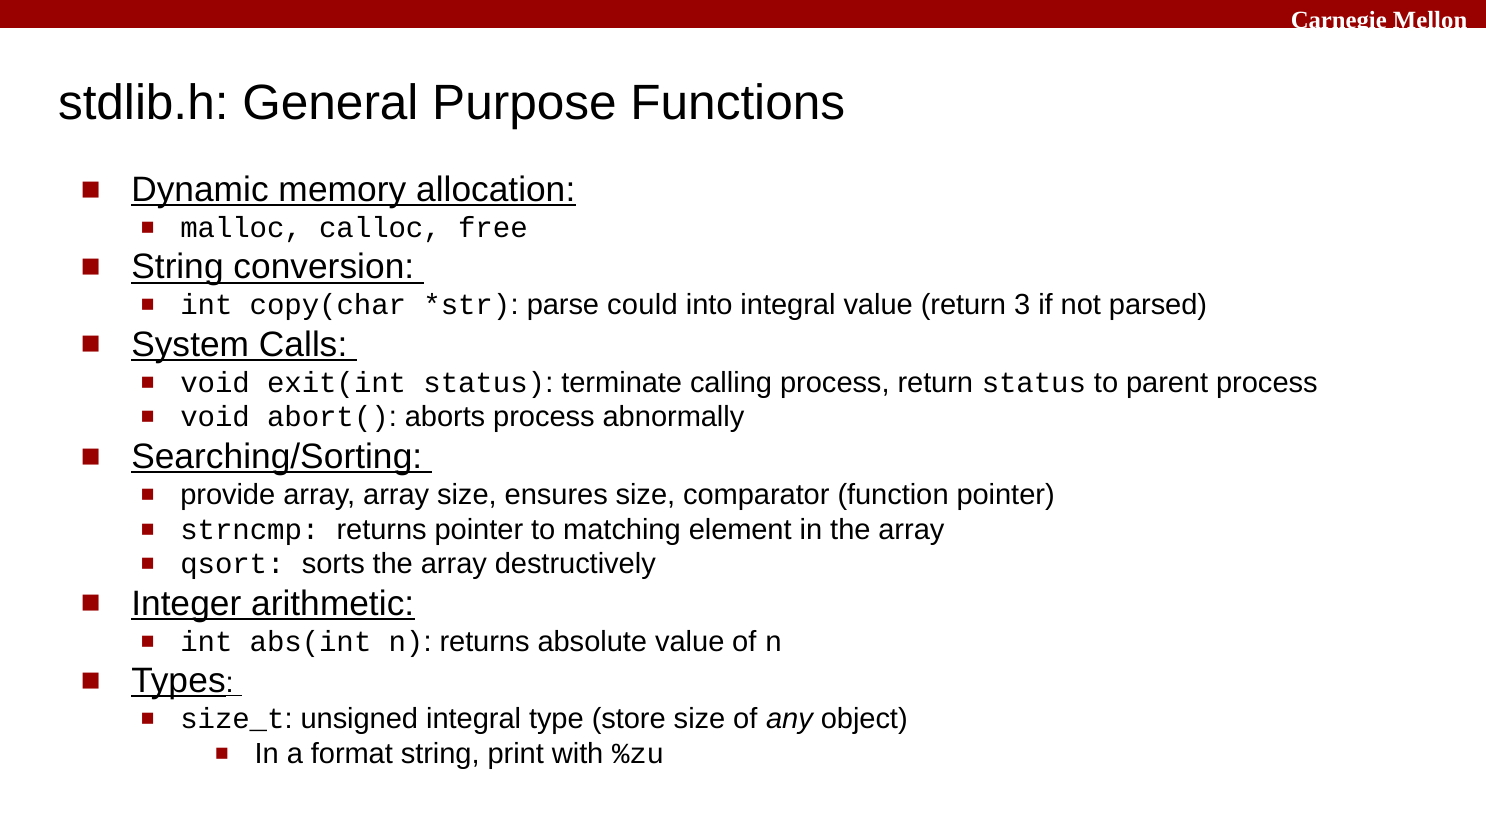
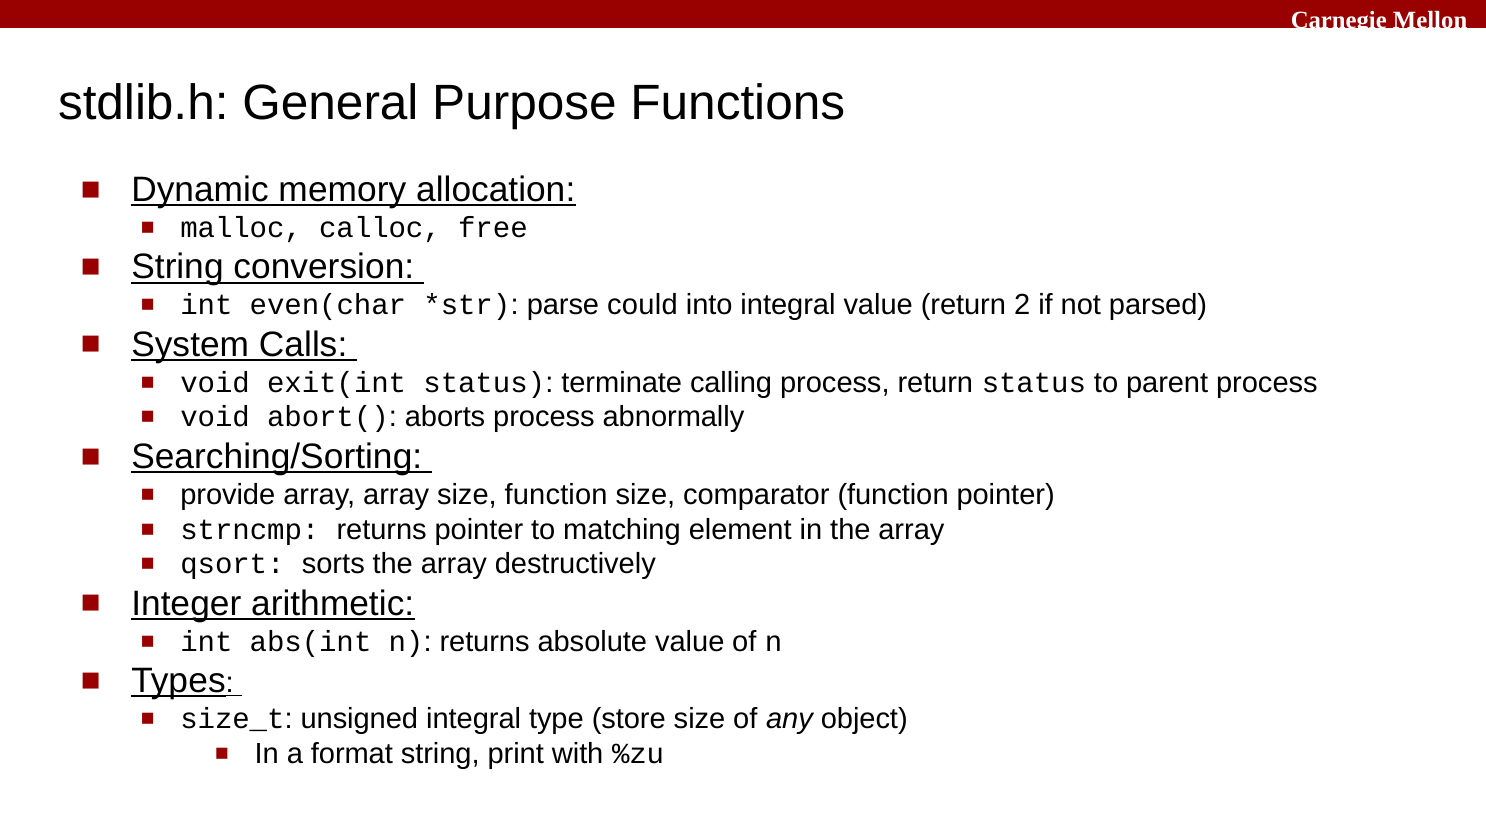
copy(char: copy(char -> even(char
3: 3 -> 2
size ensures: ensures -> function
